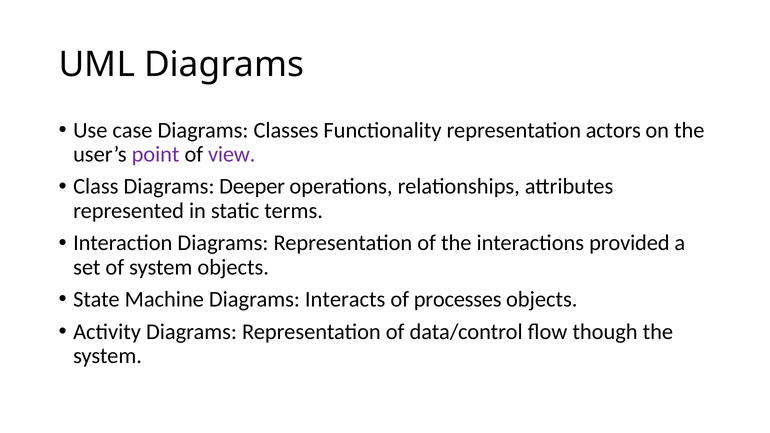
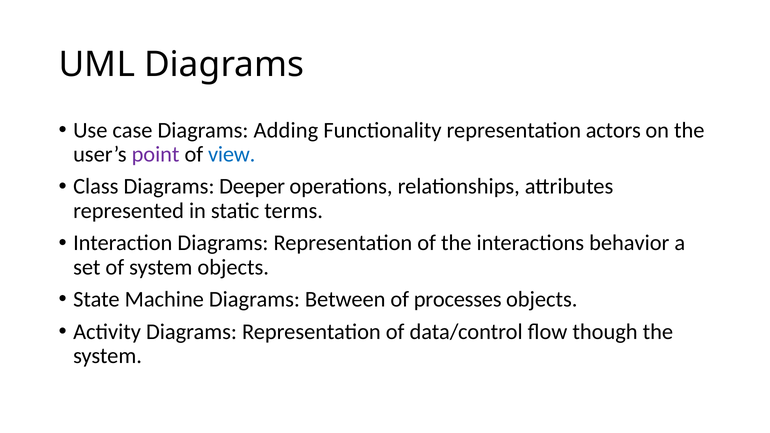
Classes: Classes -> Adding
view colour: purple -> blue
provided: provided -> behavior
Interacts: Interacts -> Between
